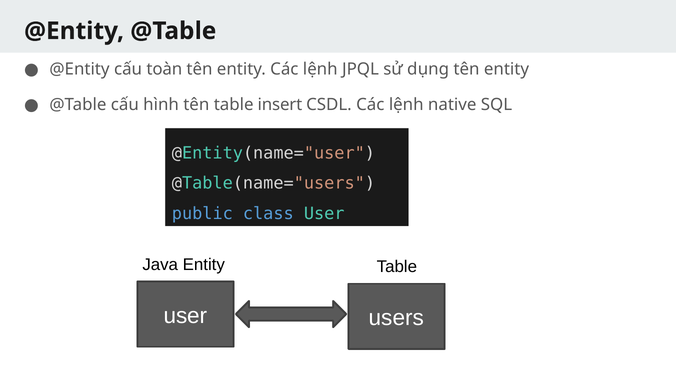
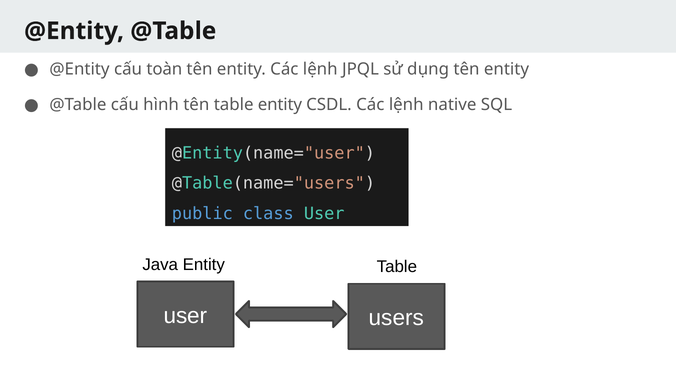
table insert: insert -> entity
